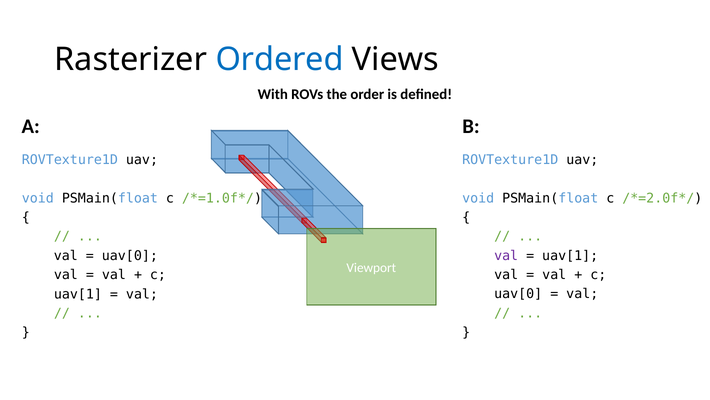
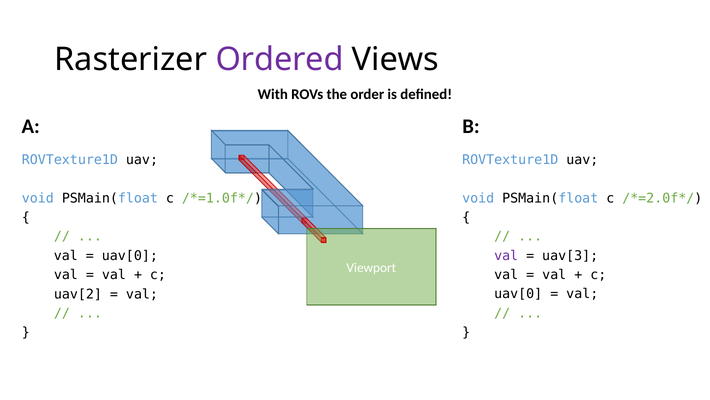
Ordered colour: blue -> purple
uav[1 at (570, 255): uav[1 -> uav[3
uav[1 at (78, 294): uav[1 -> uav[2
